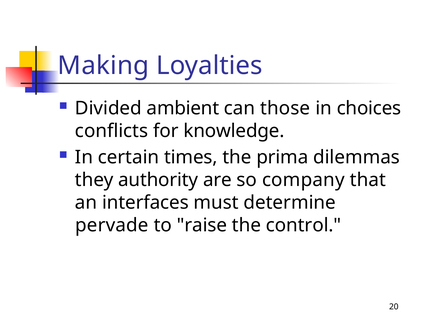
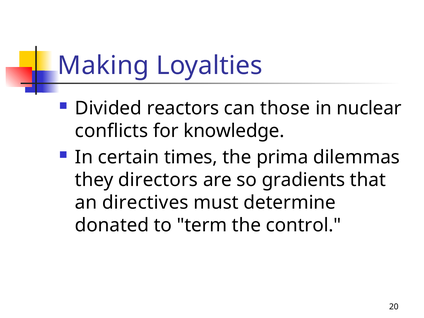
ambient: ambient -> reactors
choices: choices -> nuclear
authority: authority -> directors
company: company -> gradients
interfaces: interfaces -> directives
pervade: pervade -> donated
raise: raise -> term
